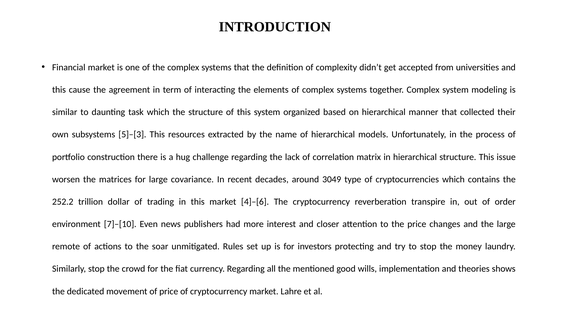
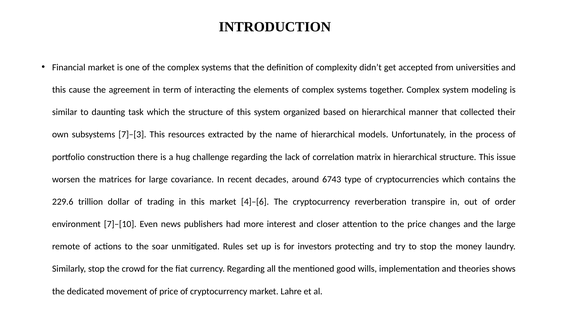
5]–[3: 5]–[3 -> 7]–[3
3049: 3049 -> 6743
252.2: 252.2 -> 229.6
